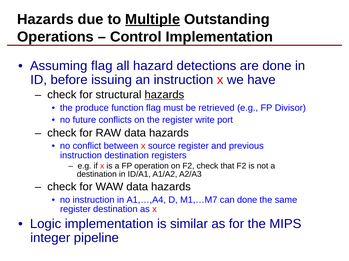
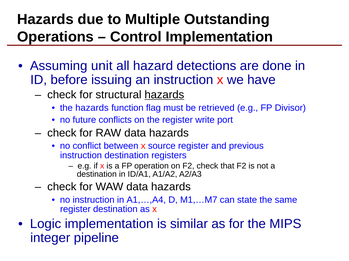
Multiple underline: present -> none
Assuming flag: flag -> unit
the produce: produce -> hazards
can done: done -> state
